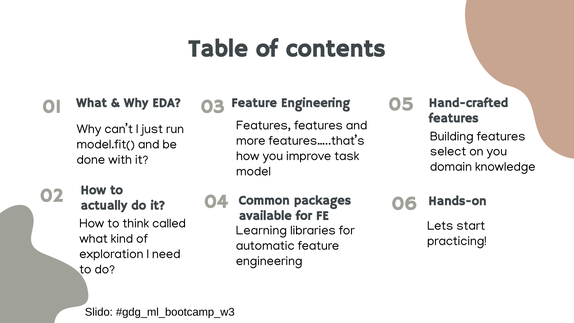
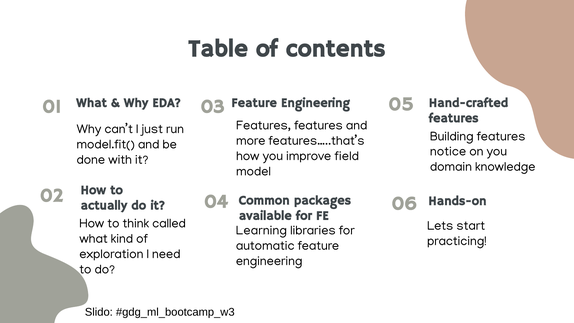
select: select -> notice
task: task -> field
